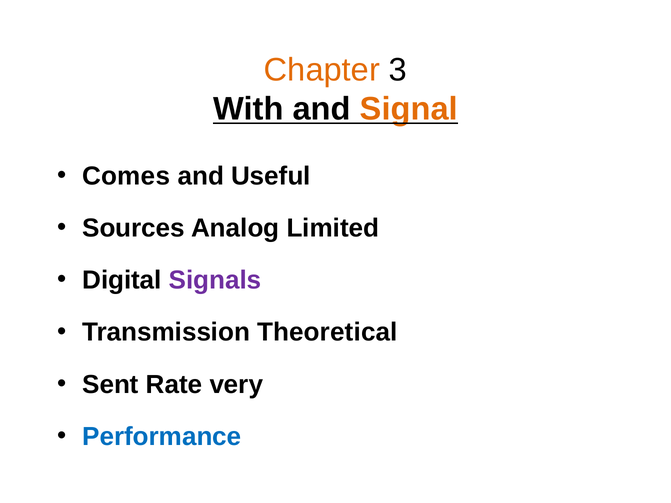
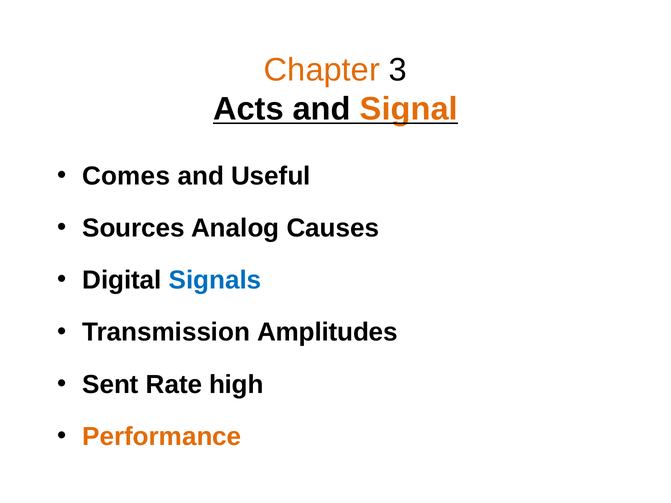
With: With -> Acts
Limited: Limited -> Causes
Signals colour: purple -> blue
Theoretical: Theoretical -> Amplitudes
very: very -> high
Performance colour: blue -> orange
